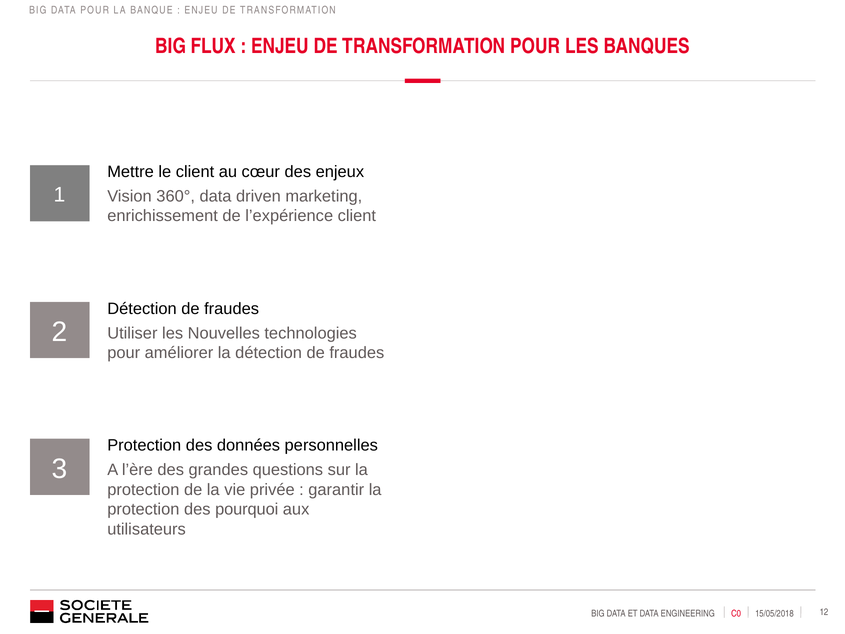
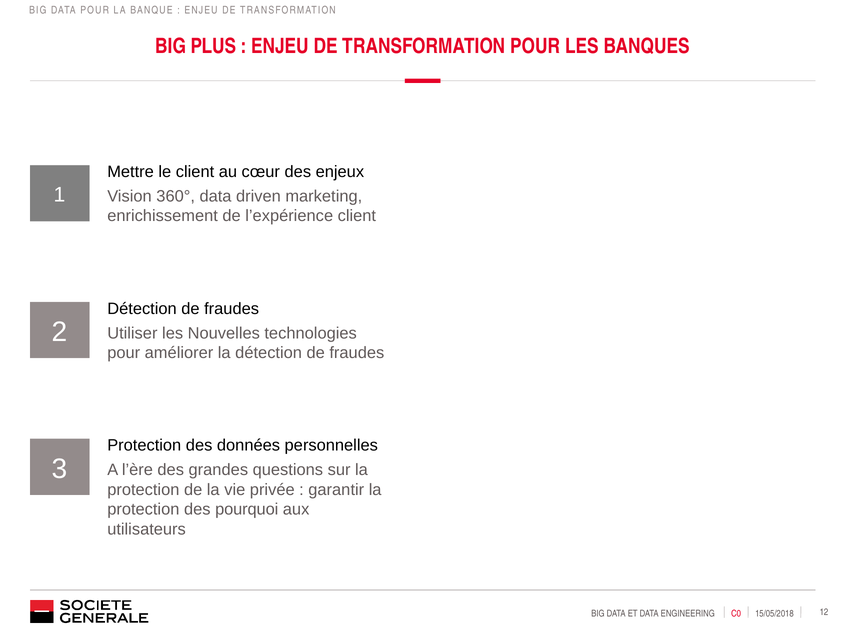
FLUX: FLUX -> PLUS
